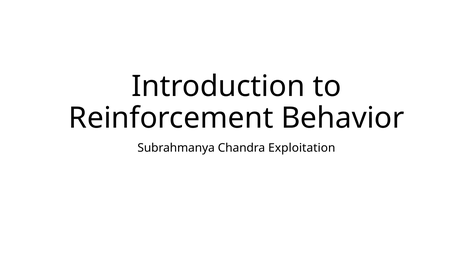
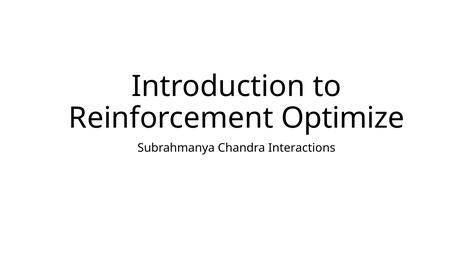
Behavior: Behavior -> Optimize
Exploitation: Exploitation -> Interactions
